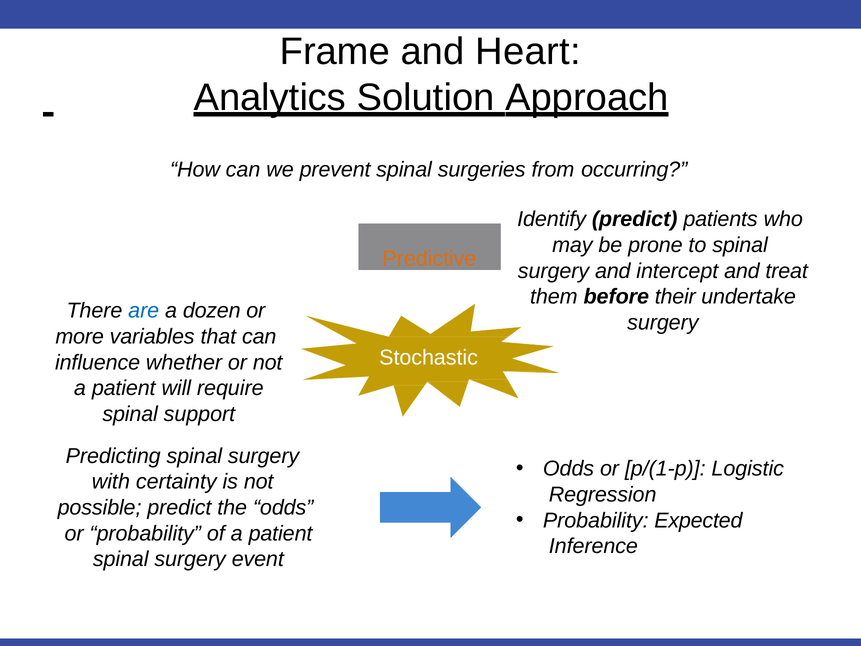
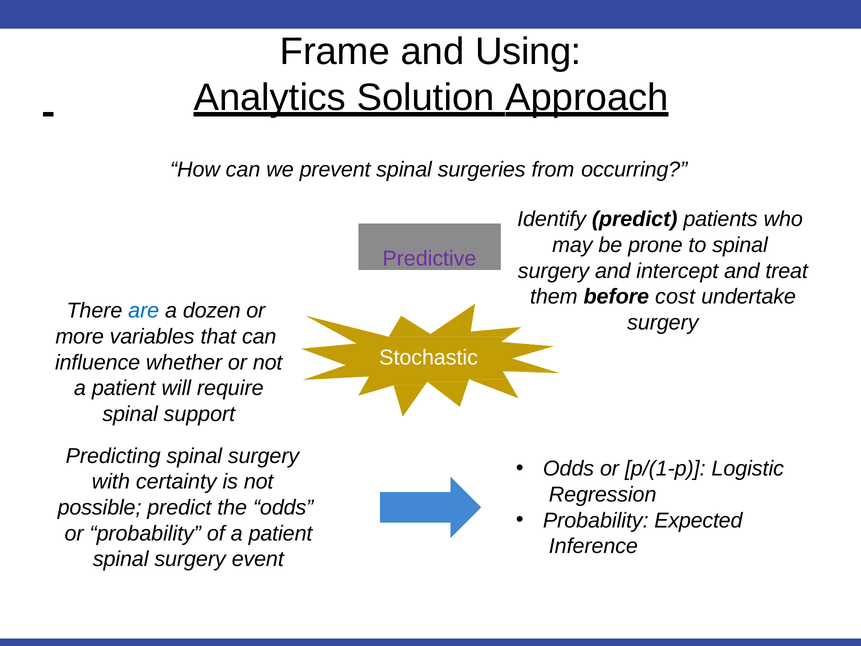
Heart: Heart -> Using
Predictive colour: orange -> purple
their: their -> cost
